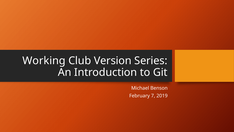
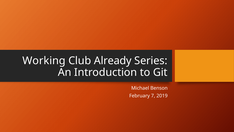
Version: Version -> Already
